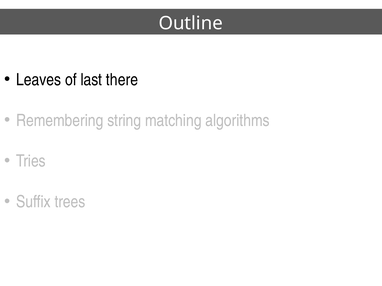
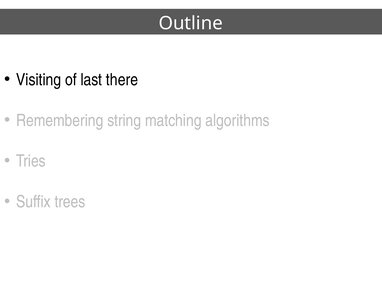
Leaves: Leaves -> Visiting
